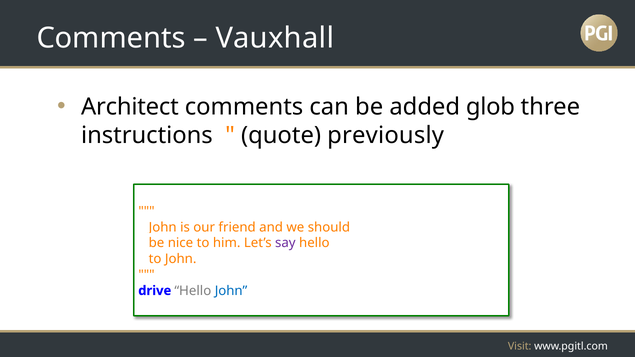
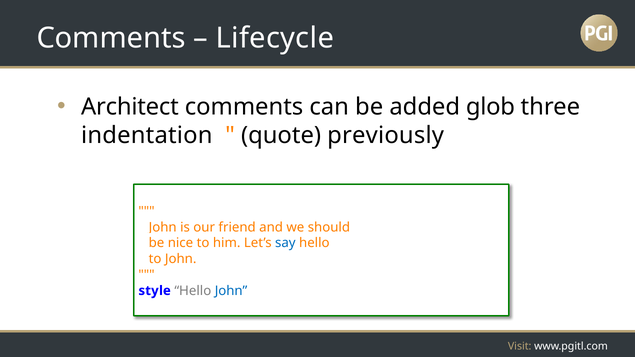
Vauxhall: Vauxhall -> Lifecycle
instructions: instructions -> indentation
say colour: purple -> blue
drive: drive -> style
